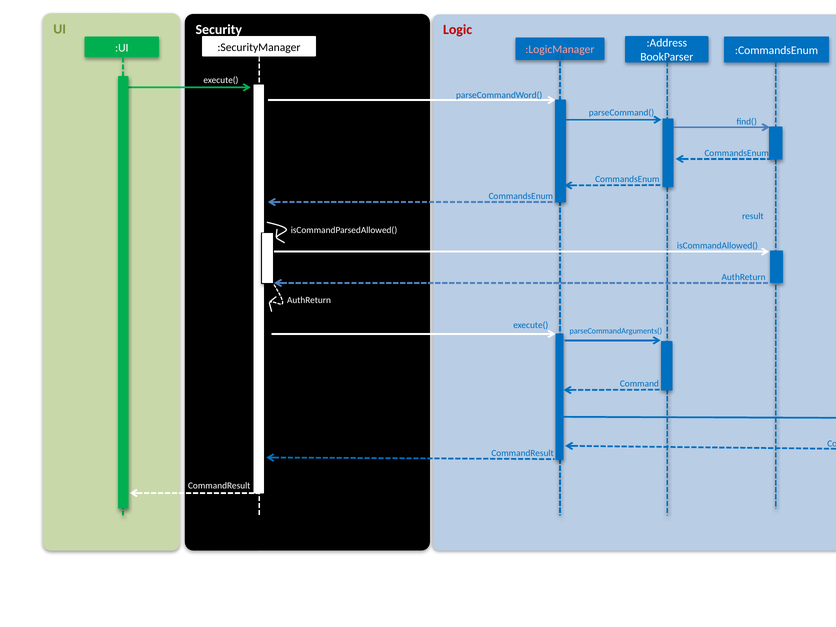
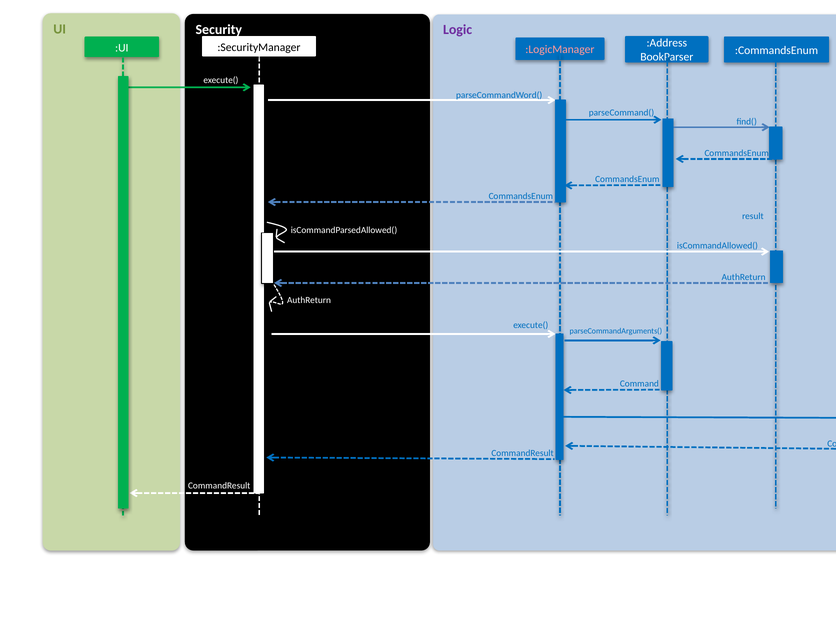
Logic colour: red -> purple
